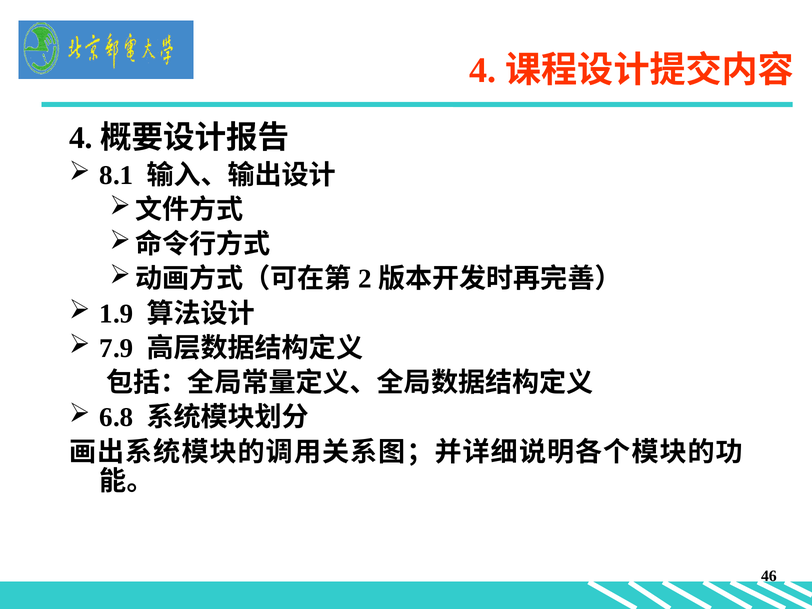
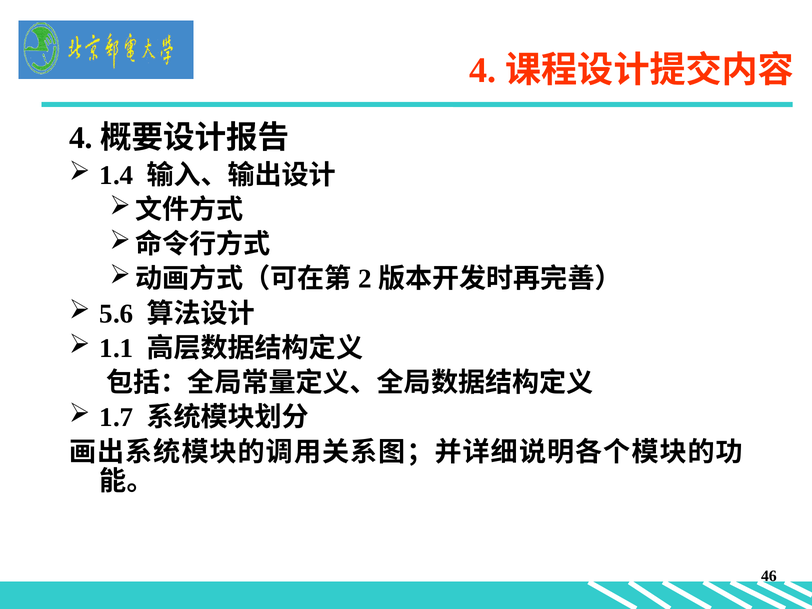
8.1: 8.1 -> 1.4
1.9: 1.9 -> 5.6
7.9: 7.9 -> 1.1
6.8: 6.8 -> 1.7
